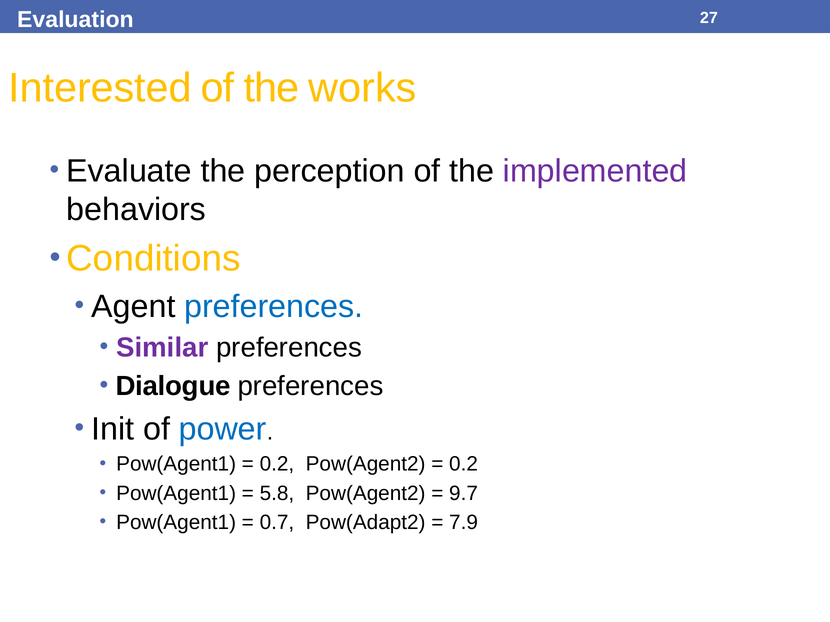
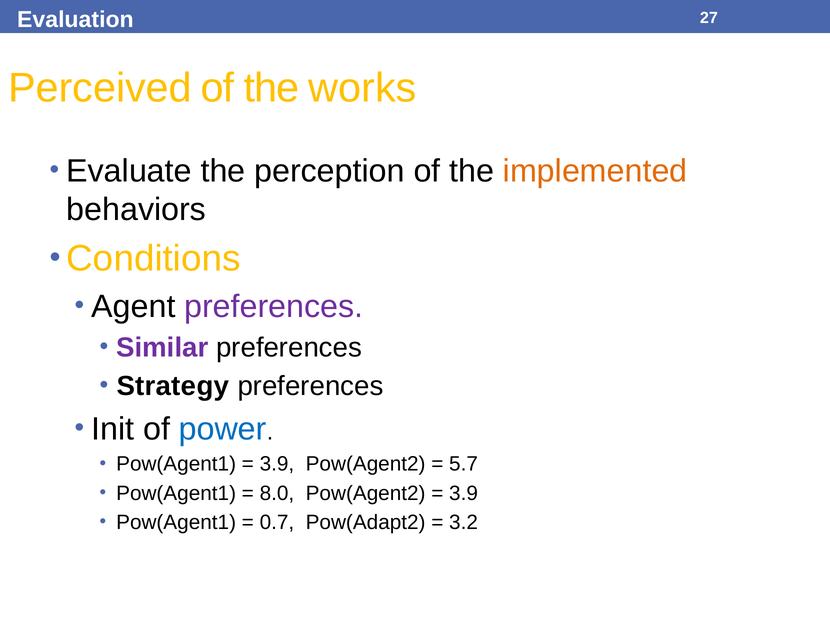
Interested: Interested -> Perceived
implemented colour: purple -> orange
preferences at (274, 307) colour: blue -> purple
Dialogue: Dialogue -> Strategy
0.2 at (277, 465): 0.2 -> 3.9
0.2 at (464, 465): 0.2 -> 5.7
5.8: 5.8 -> 8.0
9.7 at (464, 494): 9.7 -> 3.9
7.9: 7.9 -> 3.2
